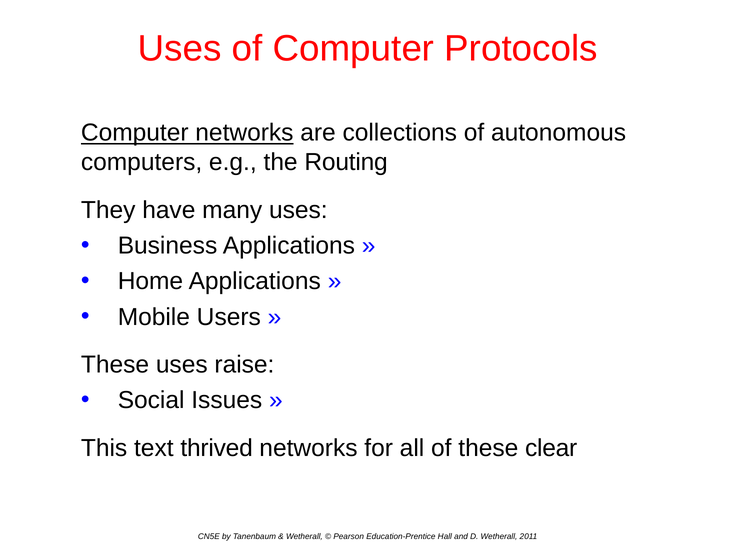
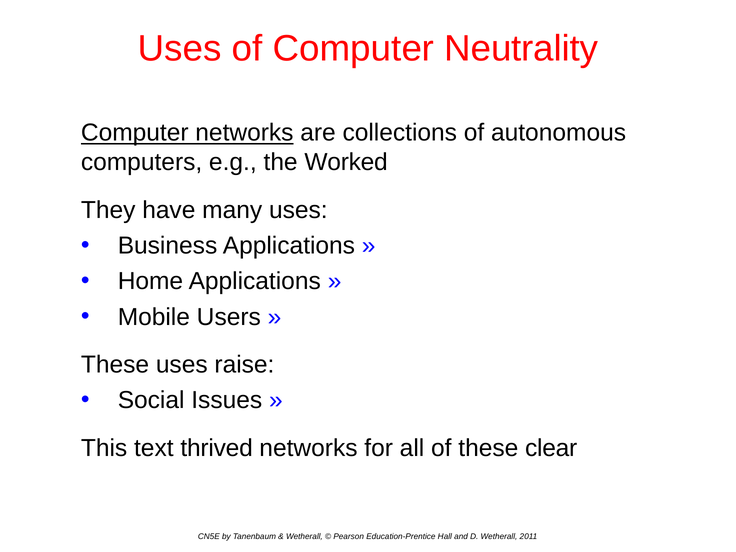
Protocols: Protocols -> Neutrality
Routing: Routing -> Worked
